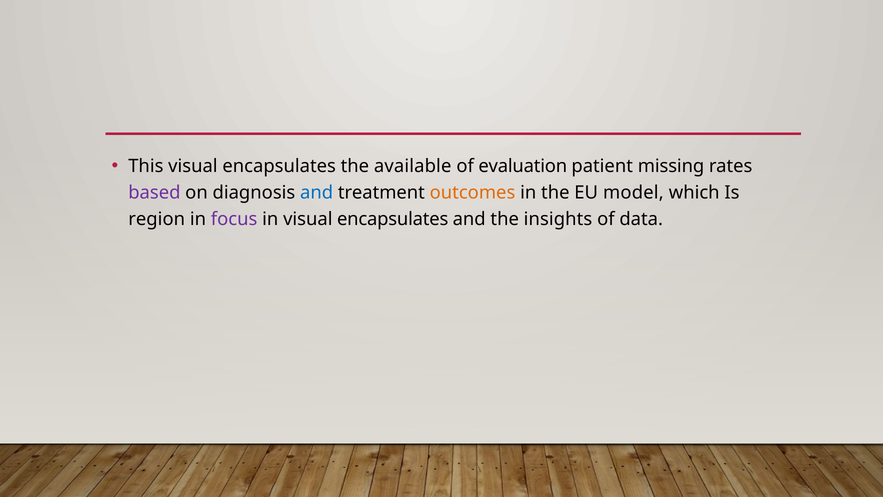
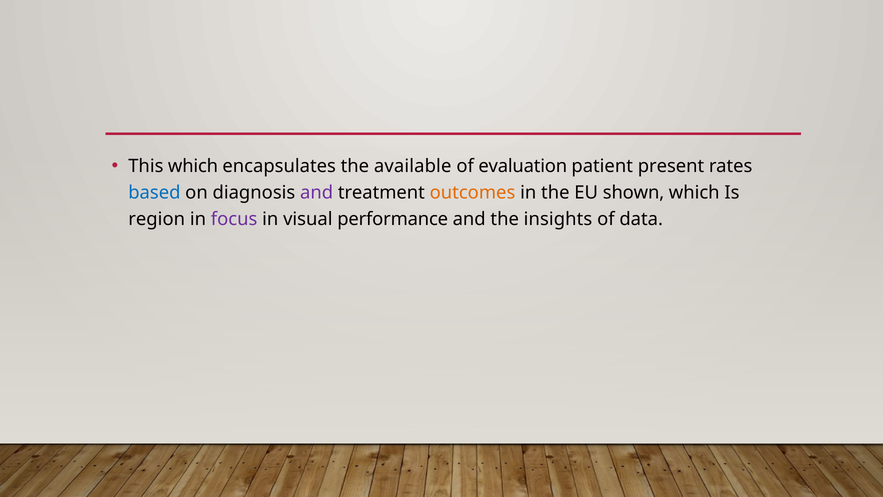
This visual: visual -> which
missing: missing -> present
based colour: purple -> blue
and at (317, 193) colour: blue -> purple
model: model -> shown
in visual encapsulates: encapsulates -> performance
